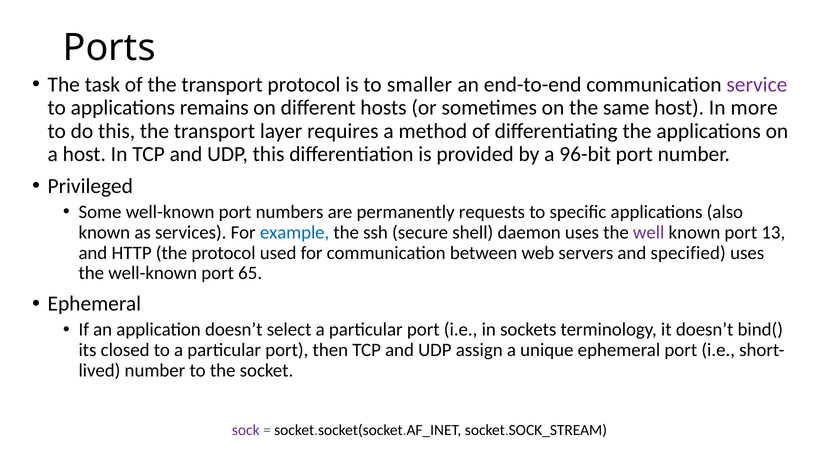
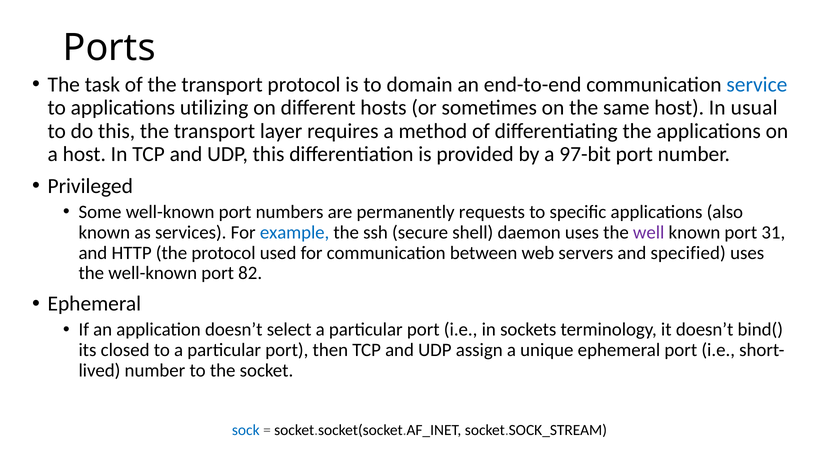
smaller: smaller -> domain
service colour: purple -> blue
remains: remains -> utilizing
more: more -> usual
96-bit: 96-bit -> 97-bit
13: 13 -> 31
65: 65 -> 82
sock colour: purple -> blue
